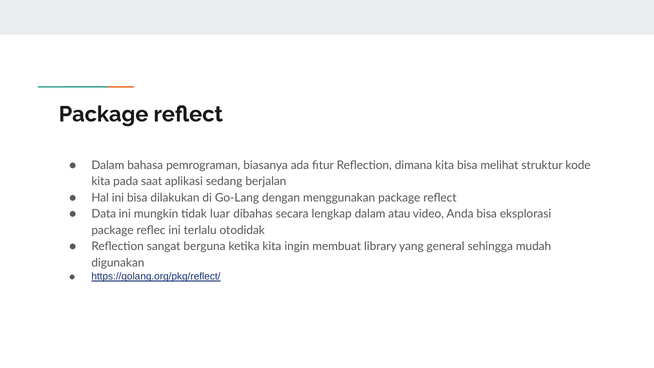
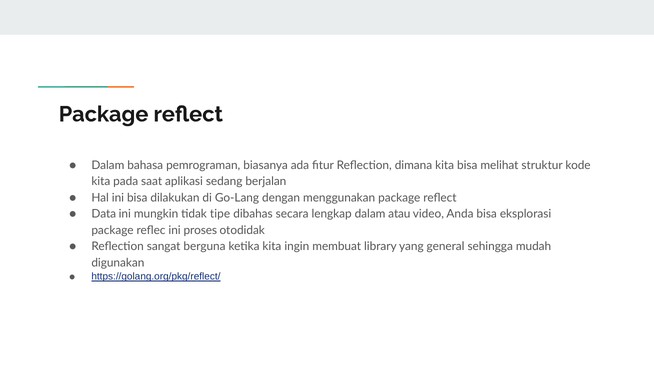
luar: luar -> tipe
terlalu: terlalu -> proses
